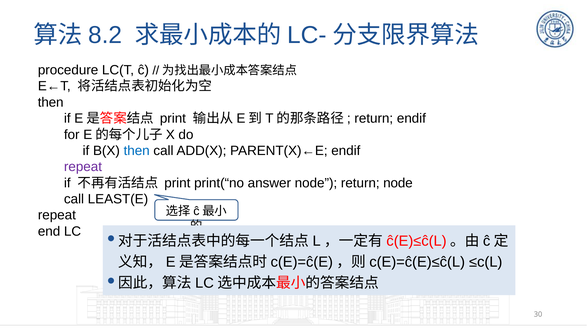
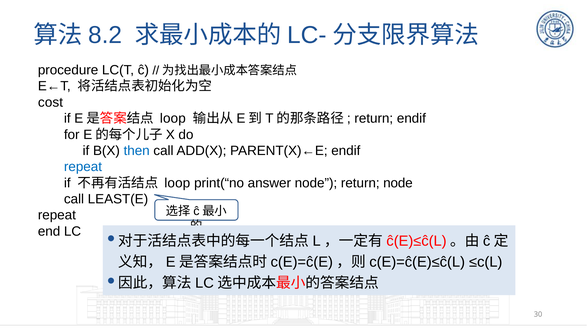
then at (51, 102): then -> cost
print at (173, 119): print -> loop
repeat at (83, 167) colour: purple -> blue
print at (177, 183): print -> loop
